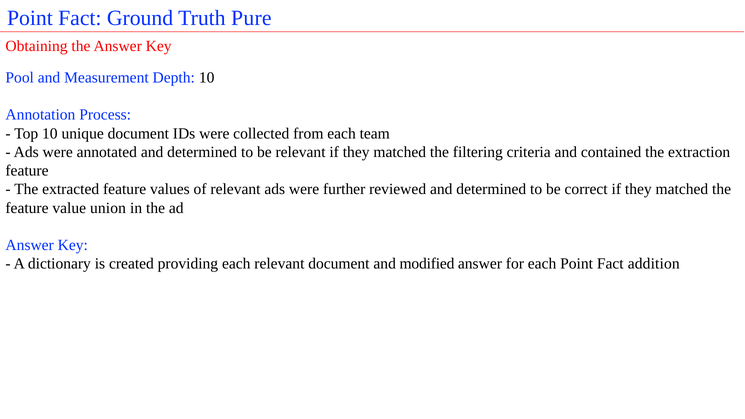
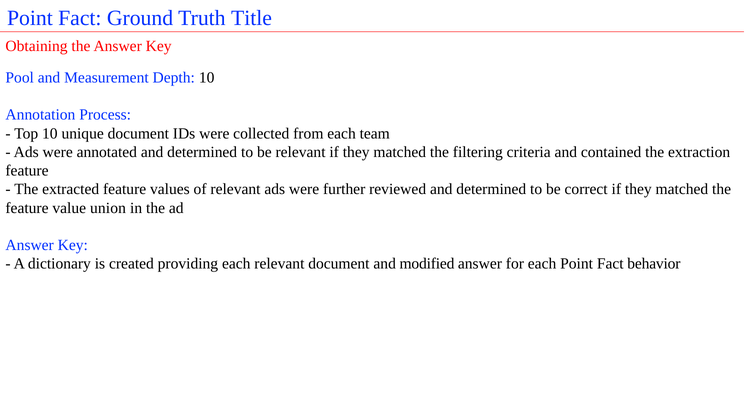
Pure: Pure -> Title
addition: addition -> behavior
